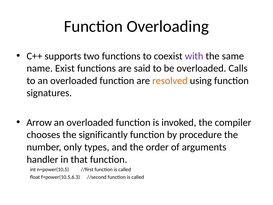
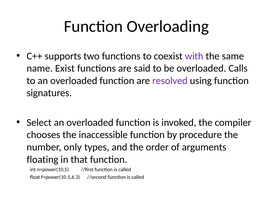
resolved colour: orange -> purple
Arrow: Arrow -> Select
significantly: significantly -> inaccessible
handler: handler -> floating
